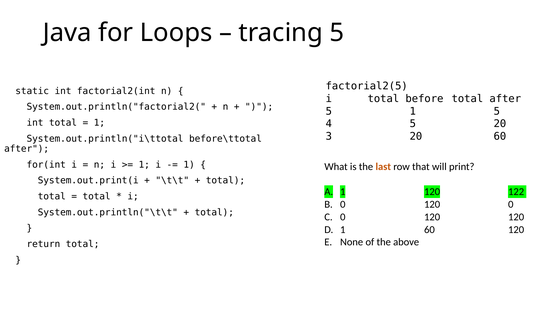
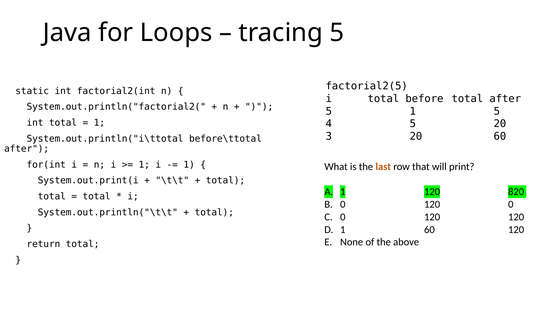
122: 122 -> 820
